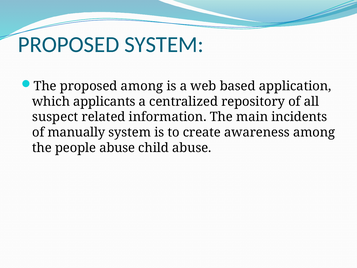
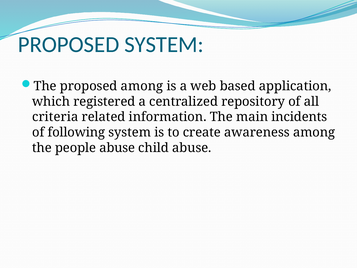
applicants: applicants -> registered
suspect: suspect -> criteria
manually: manually -> following
